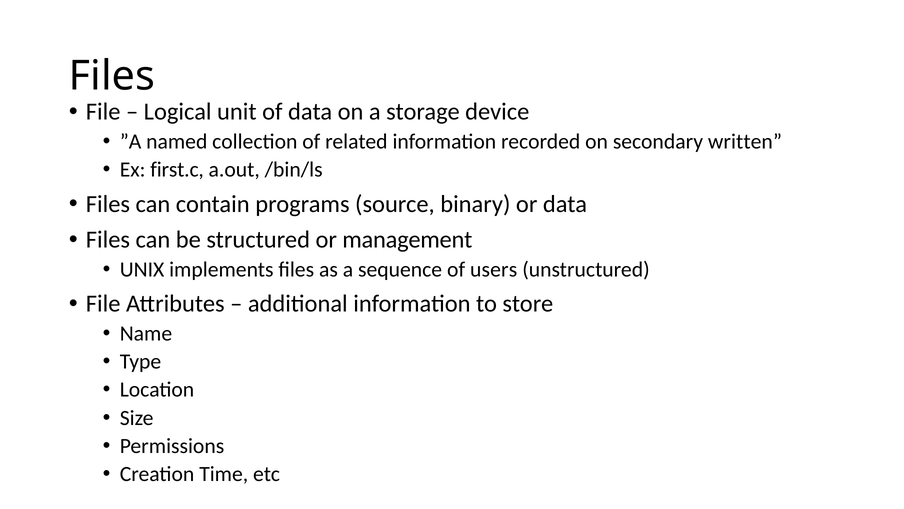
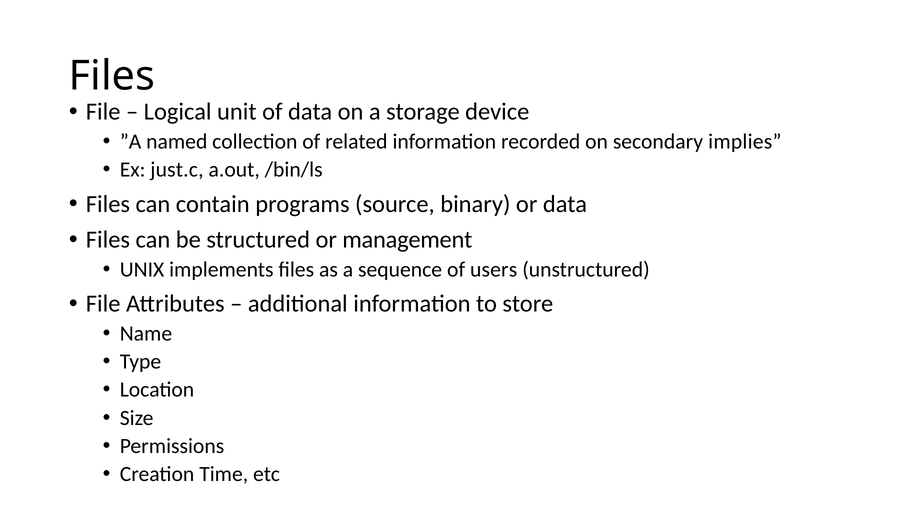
written: written -> implies
first.c: first.c -> just.c
